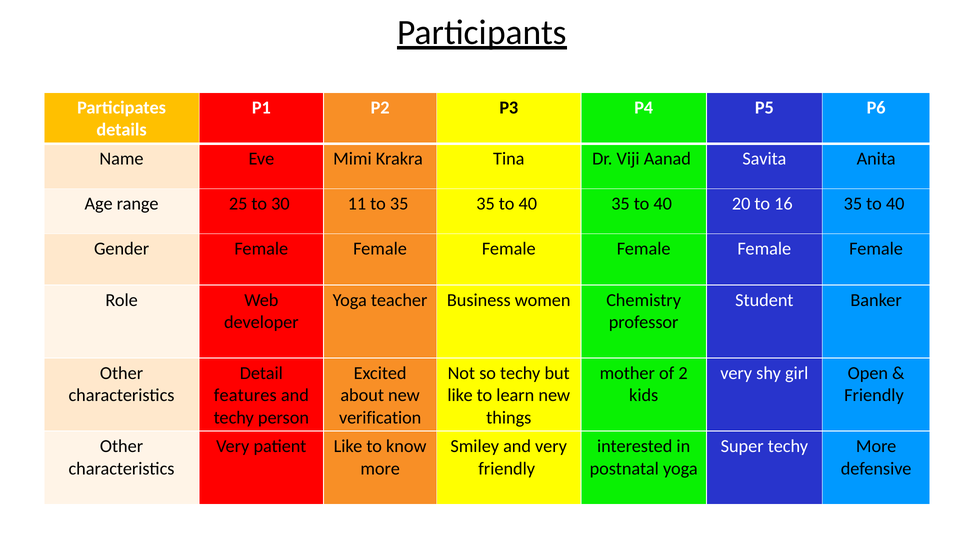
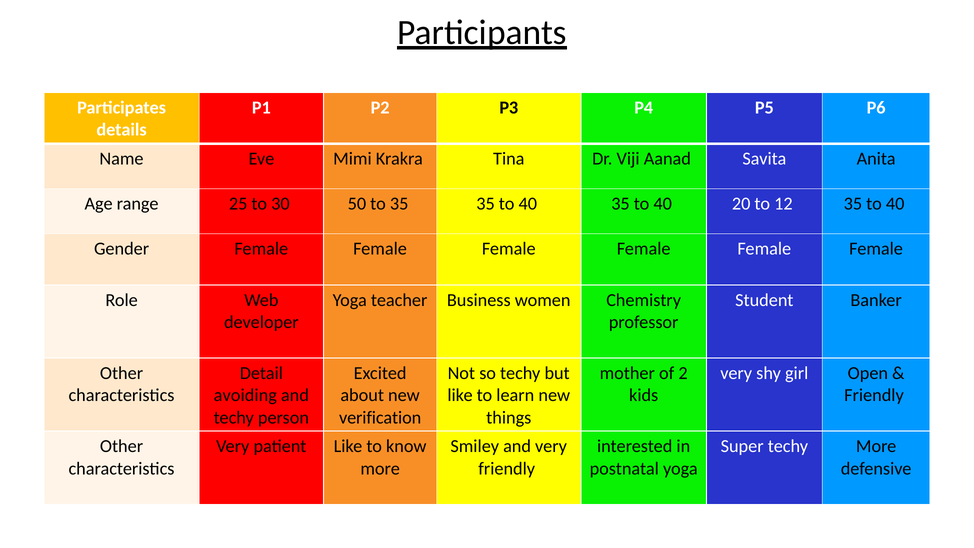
11: 11 -> 50
16: 16 -> 12
features: features -> avoiding
